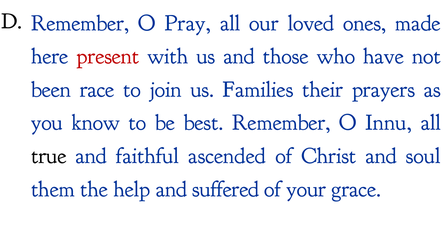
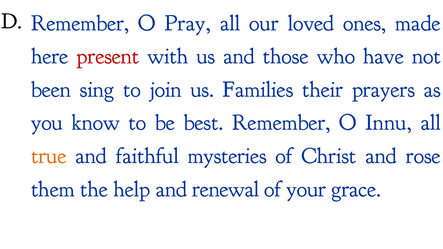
race: race -> sing
true colour: black -> orange
ascended: ascended -> mysteries
soul: soul -> rose
suffered: suffered -> renewal
